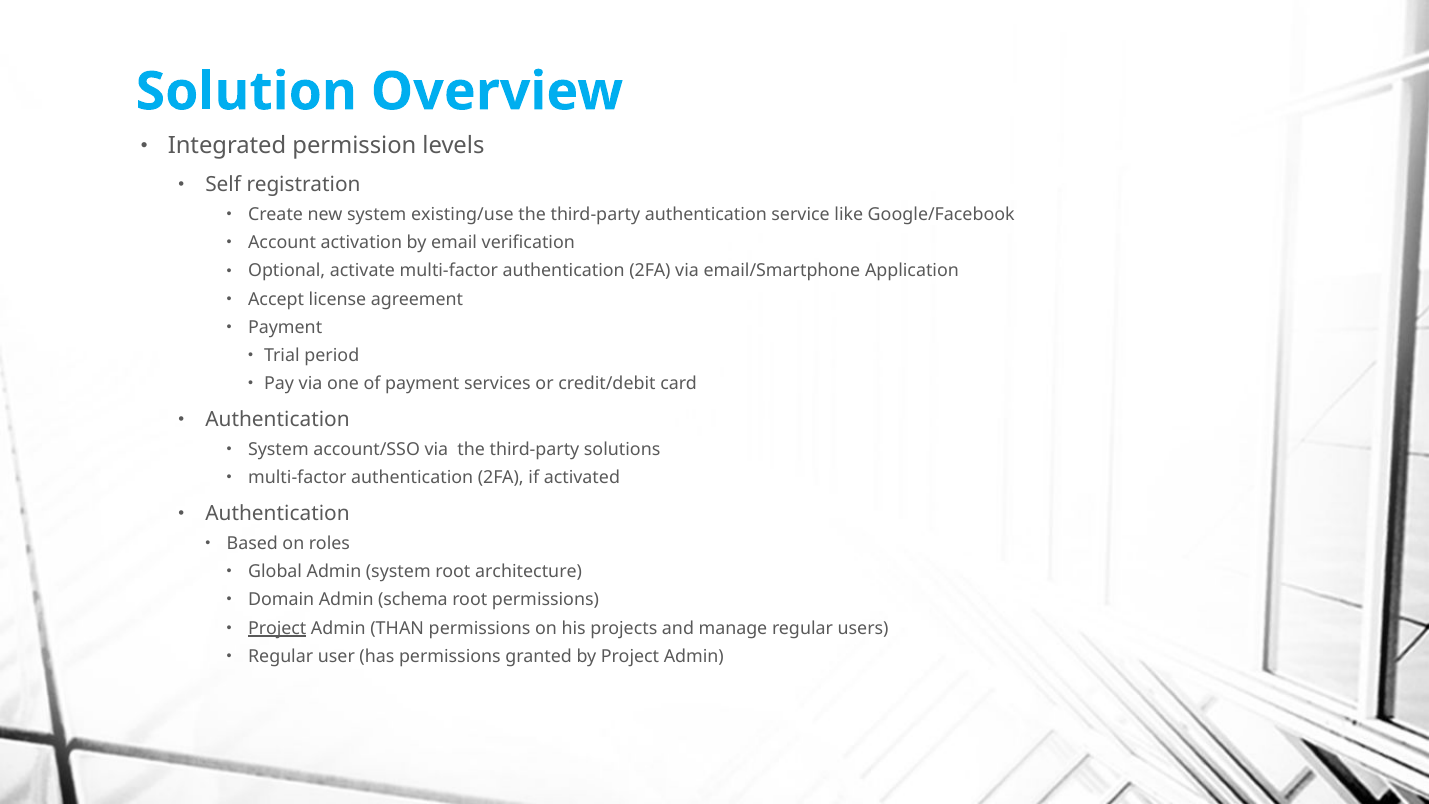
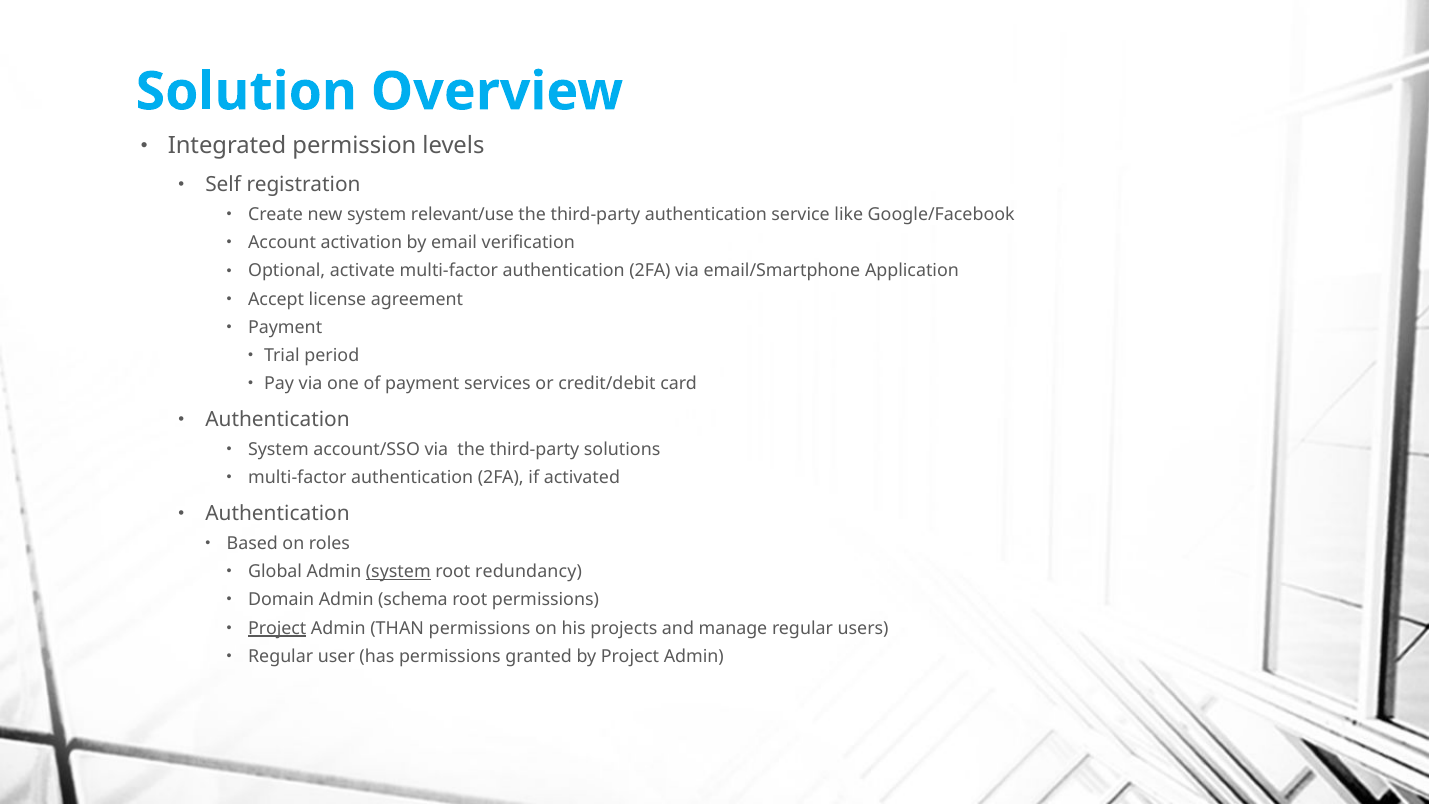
existing/use: existing/use -> relevant/use
system at (398, 572) underline: none -> present
architecture: architecture -> redundancy
